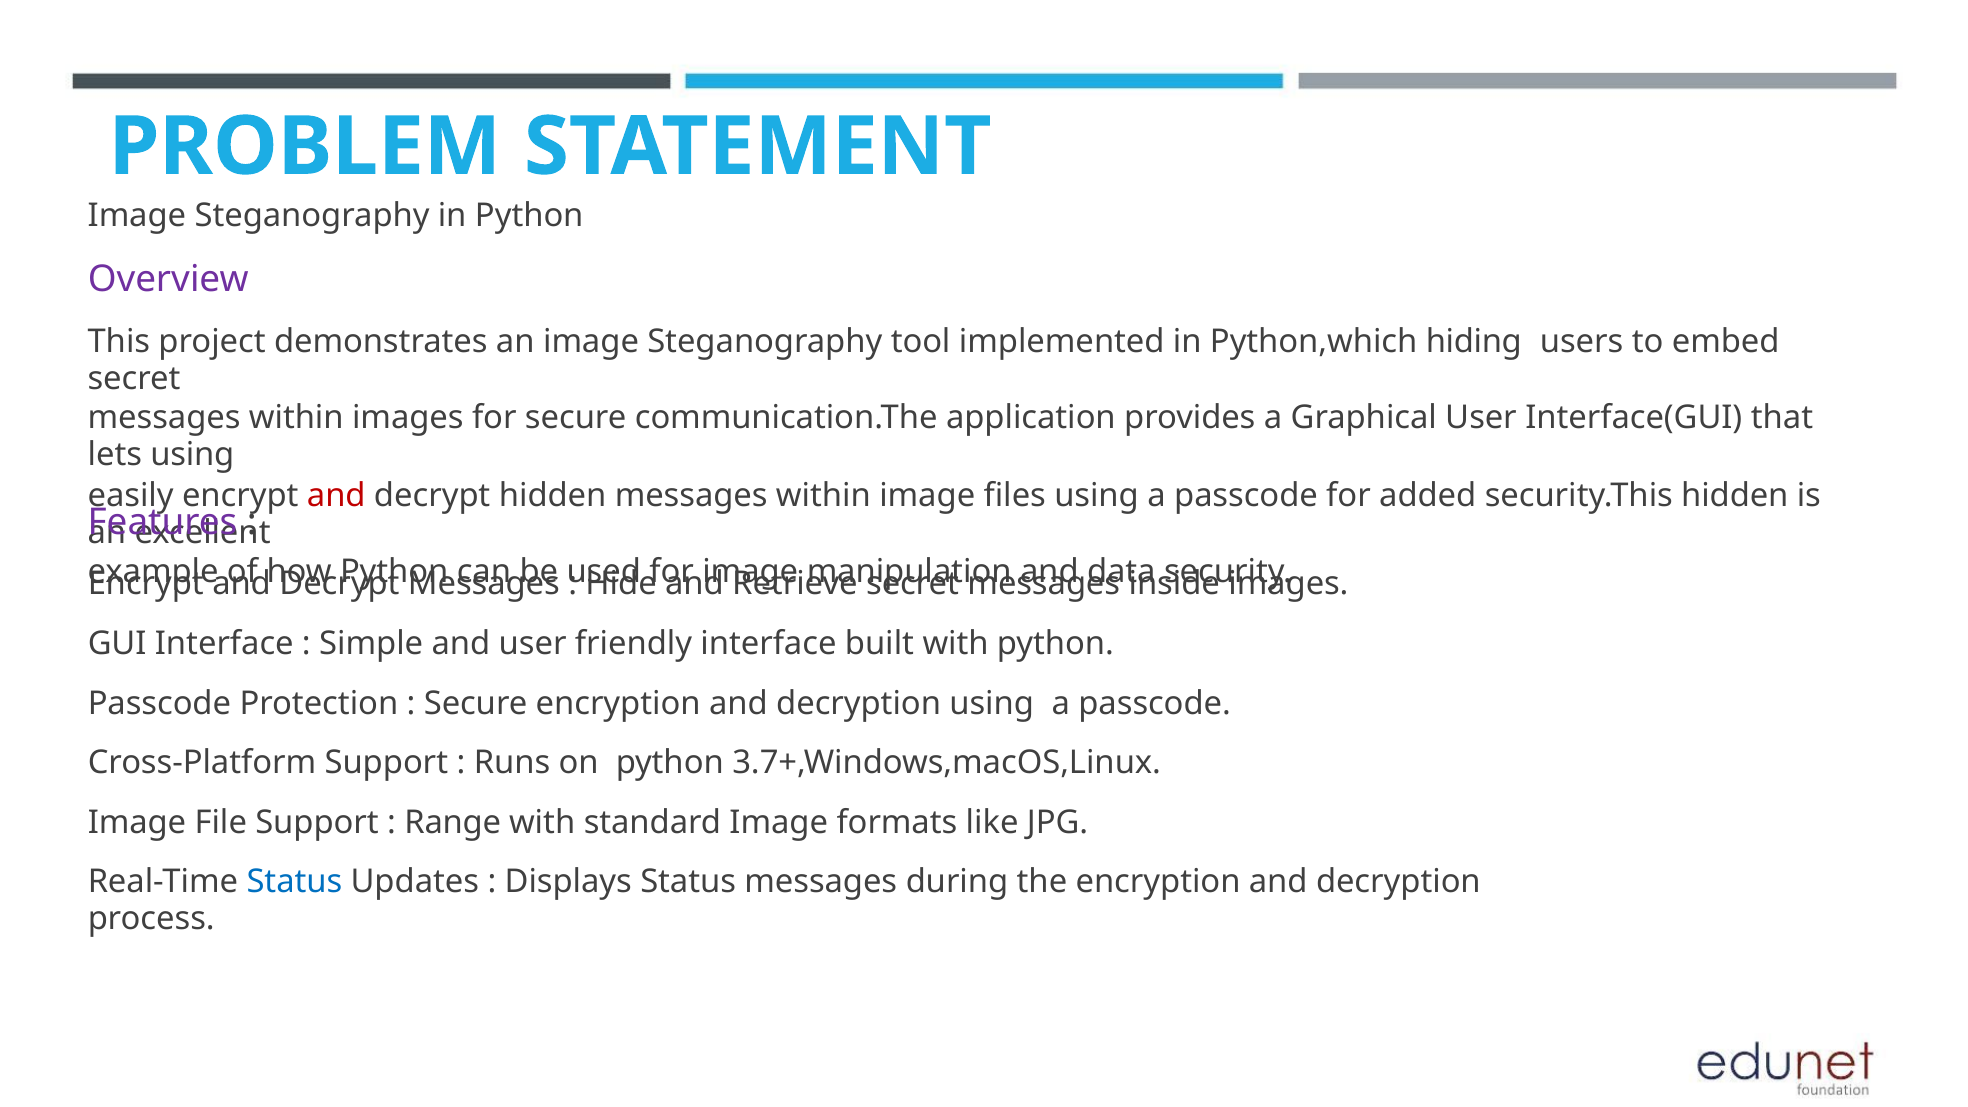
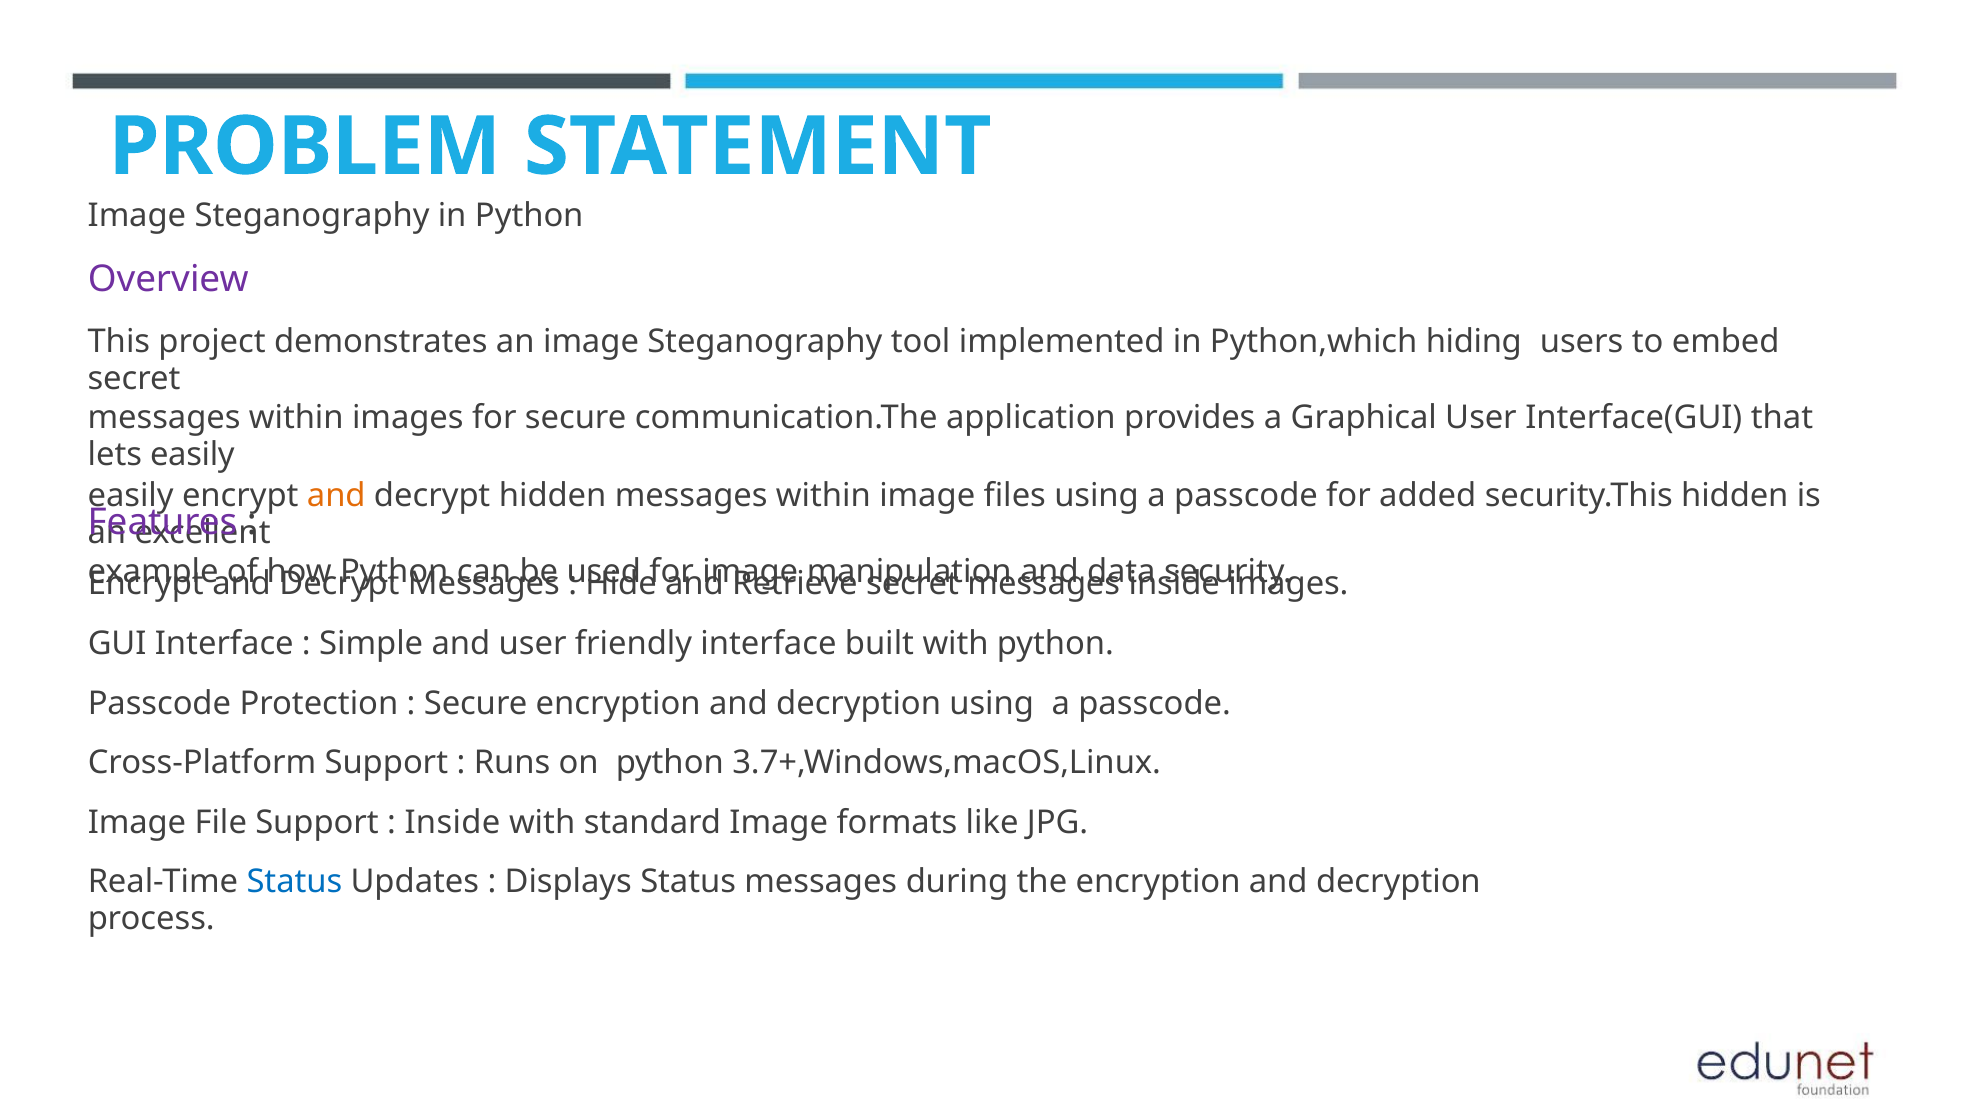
lets using: using -> easily
and at (336, 495) colour: red -> orange
Range at (453, 822): Range -> Inside
